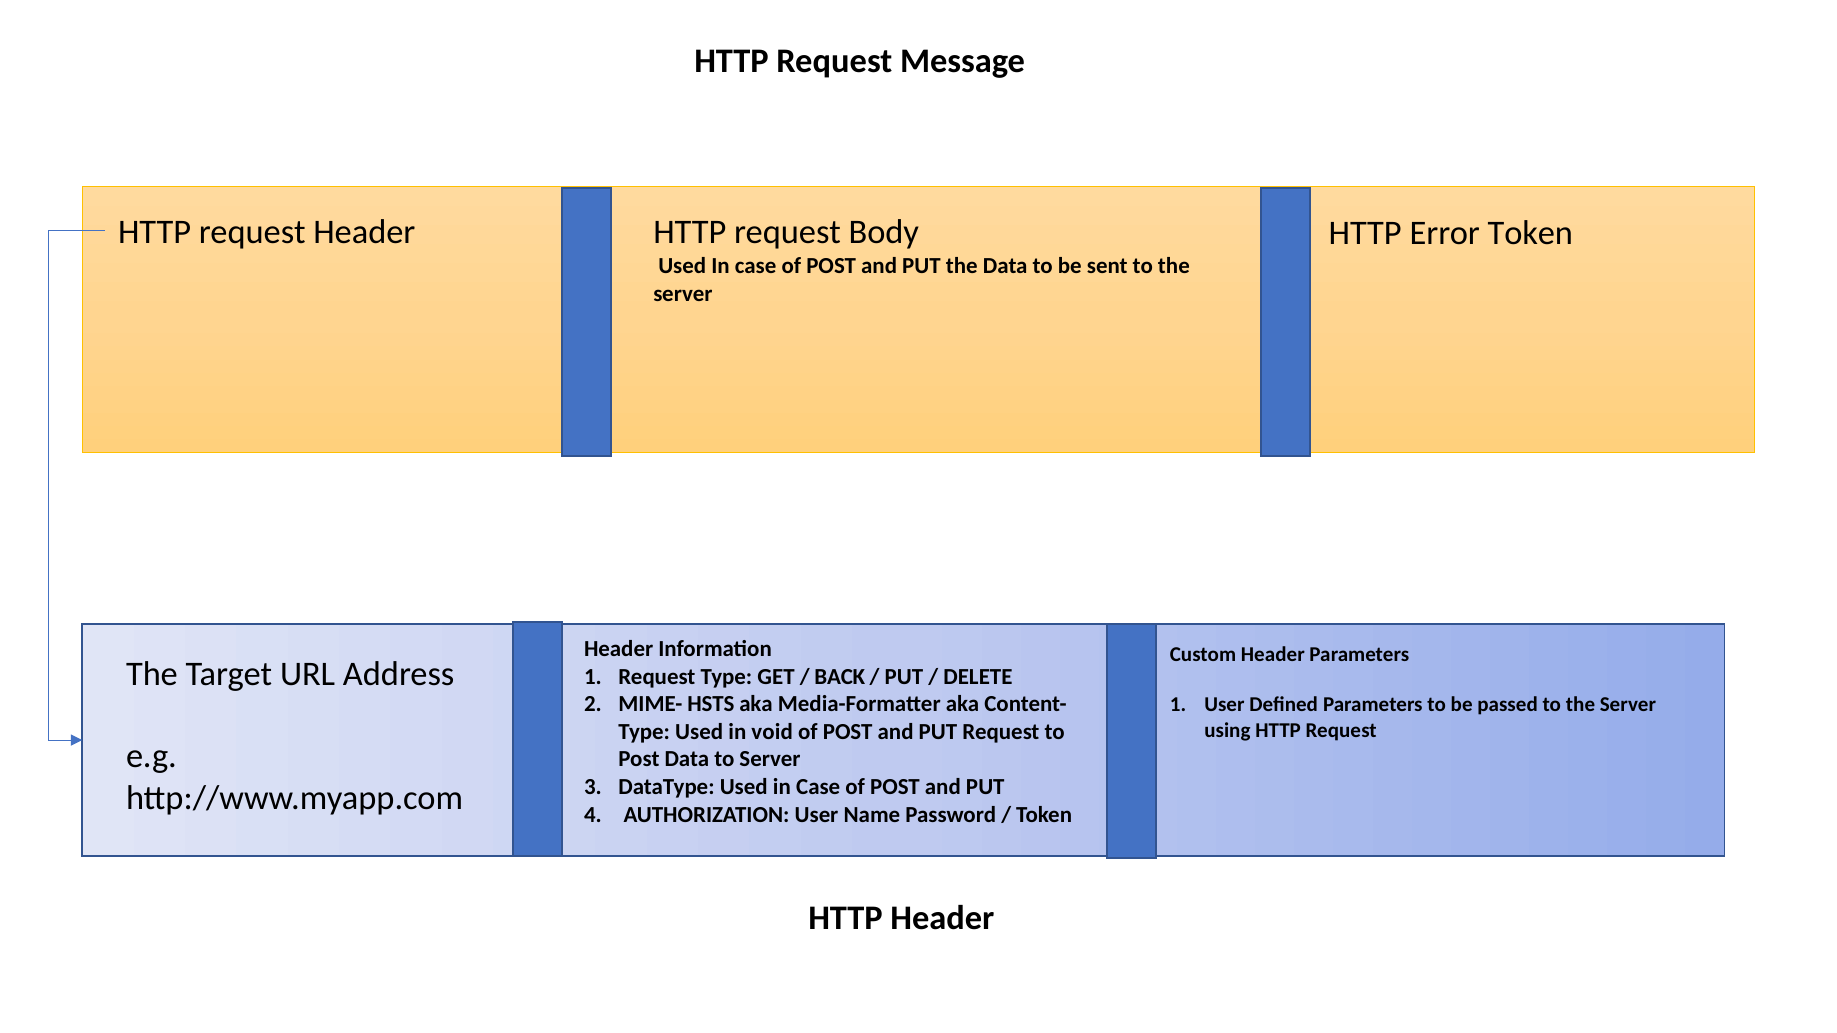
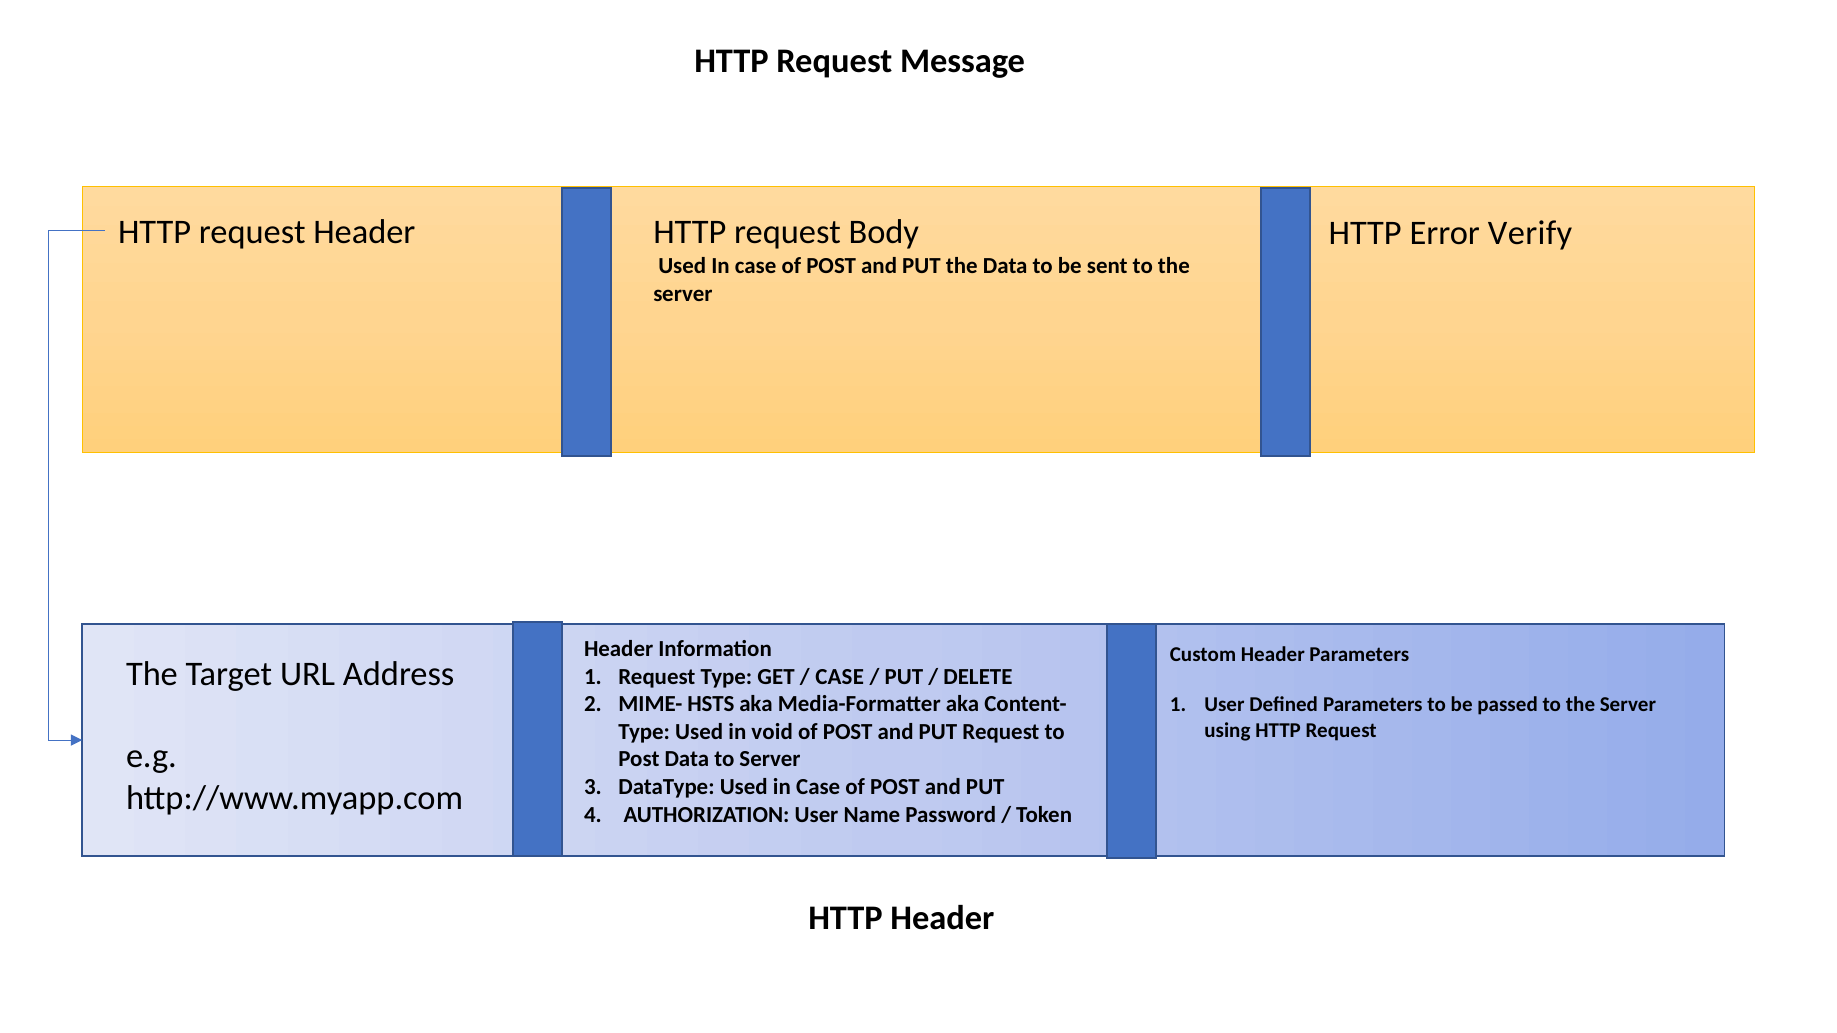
Error Token: Token -> Verify
BACK at (840, 677): BACK -> CASE
